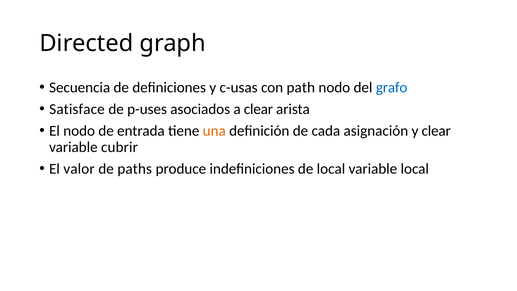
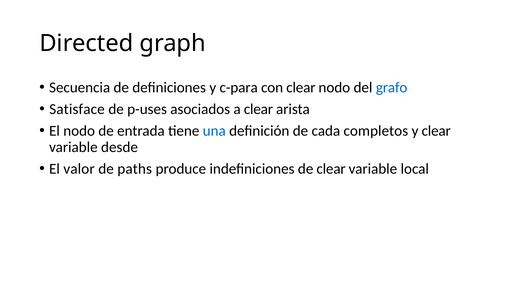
c-usas: c-usas -> c-para
con path: path -> clear
una colour: orange -> blue
asignación: asignación -> completos
cubrir: cubrir -> desde
de local: local -> clear
